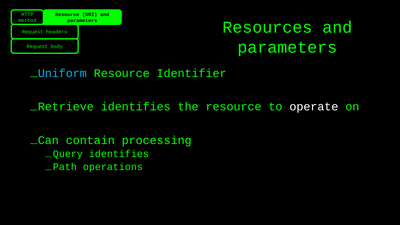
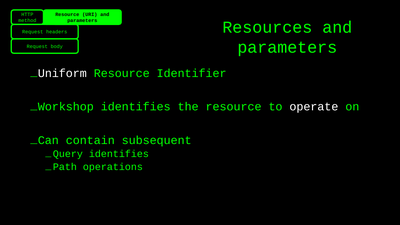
Uniform colour: light blue -> white
Retrieve: Retrieve -> Workshop
processing: processing -> subsequent
